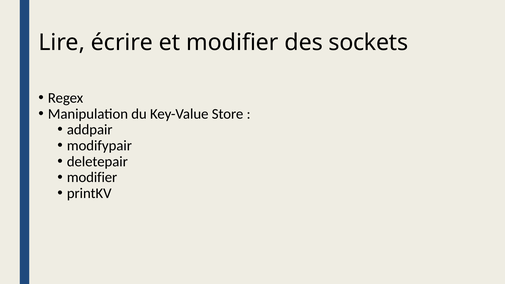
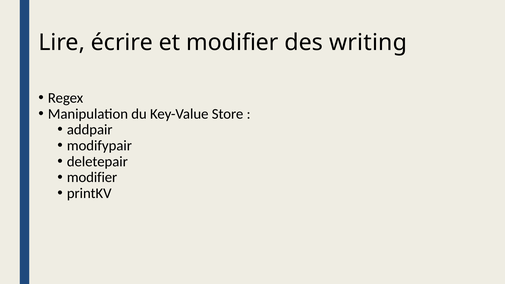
sockets: sockets -> writing
